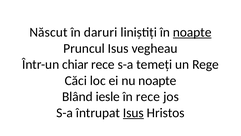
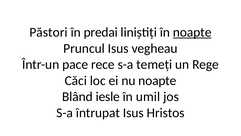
Născut: Născut -> Păstori
daruri: daruri -> predai
chiar: chiar -> pace
în rece: rece -> umil
Isus at (133, 112) underline: present -> none
